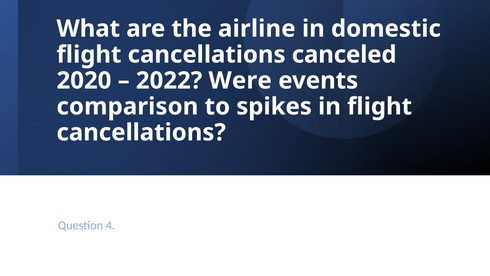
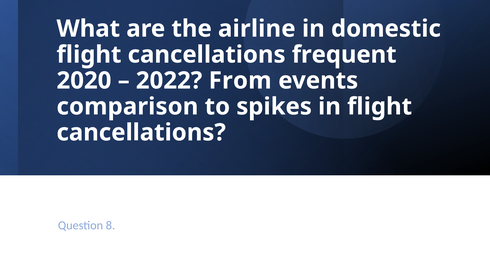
canceled: canceled -> frequent
Were: Were -> From
4: 4 -> 8
